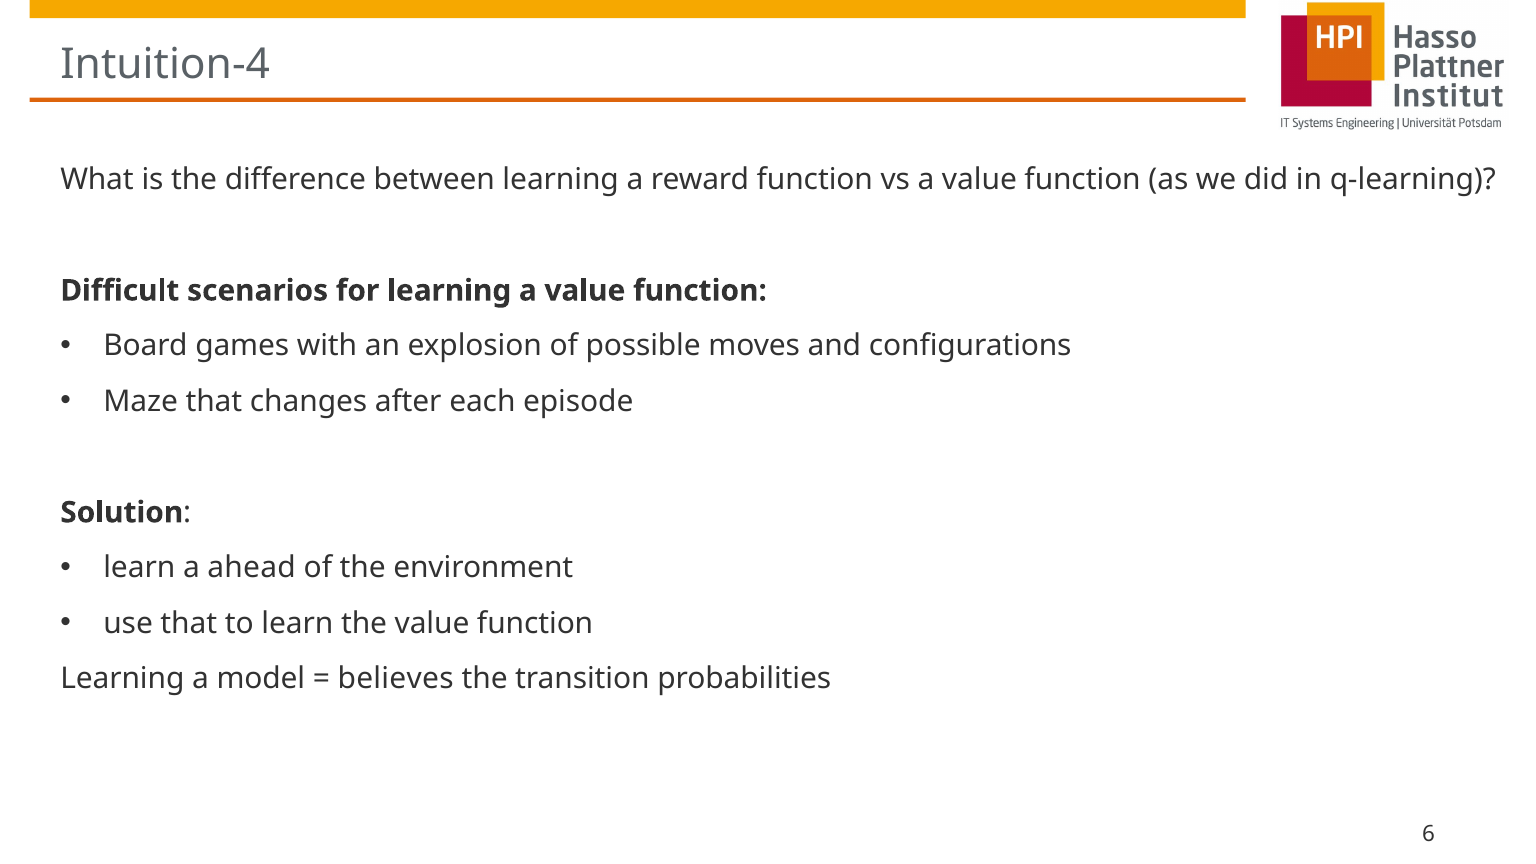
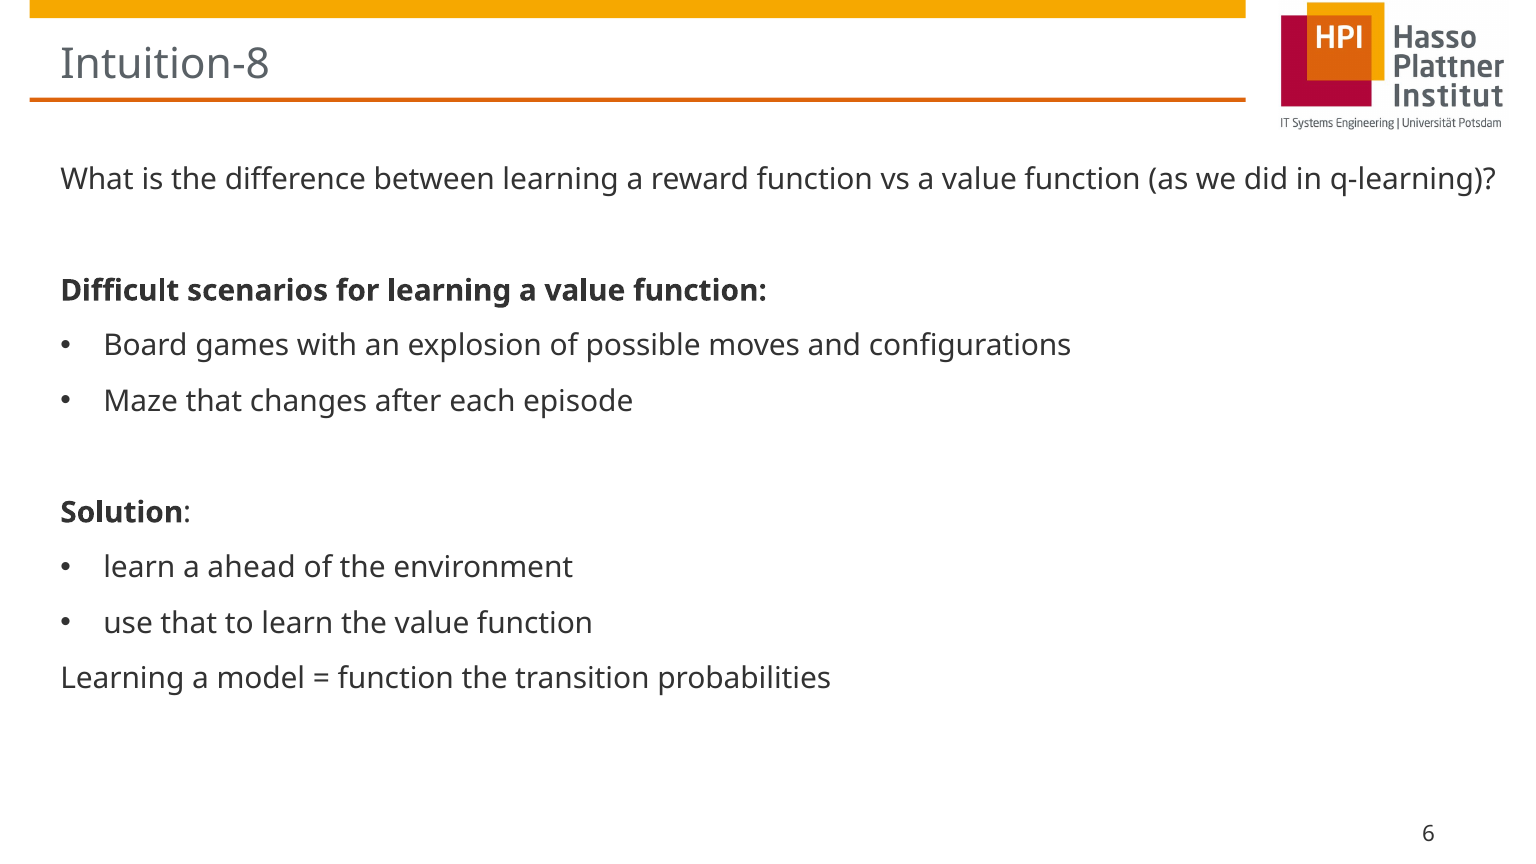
Intuition-4: Intuition-4 -> Intuition-8
believes at (396, 679): believes -> function
